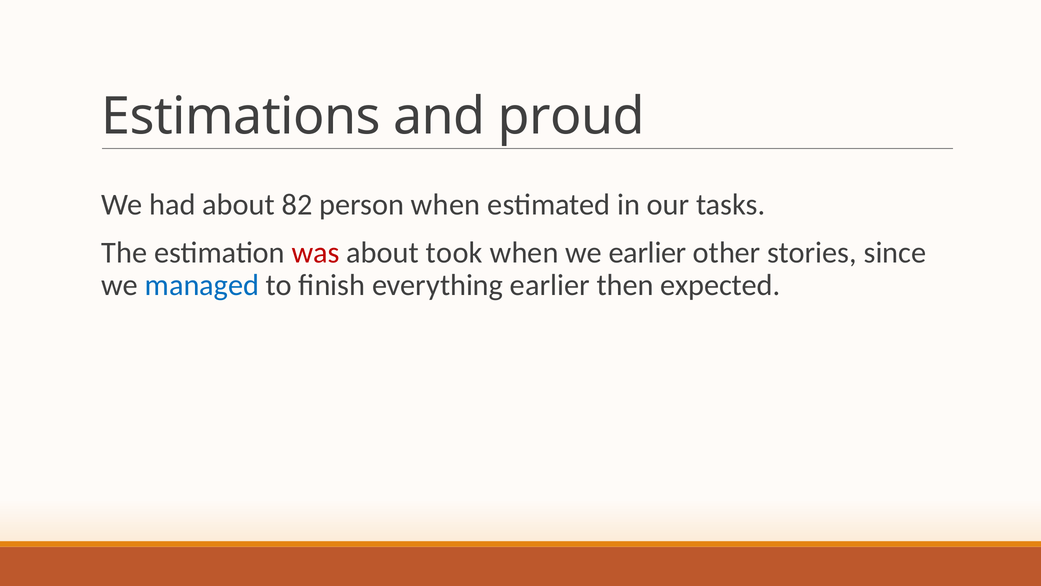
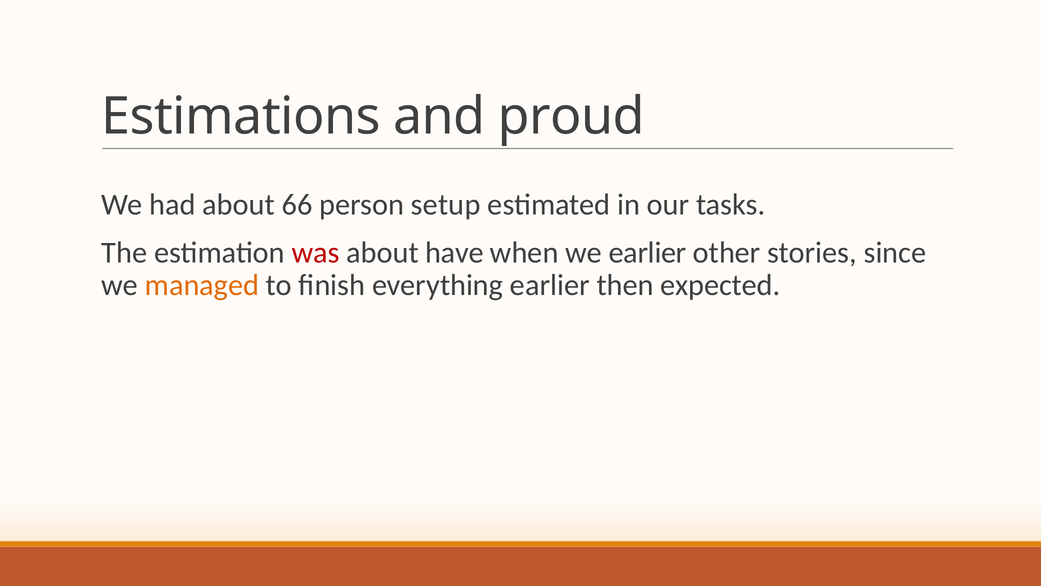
82: 82 -> 66
person when: when -> setup
took: took -> have
managed colour: blue -> orange
